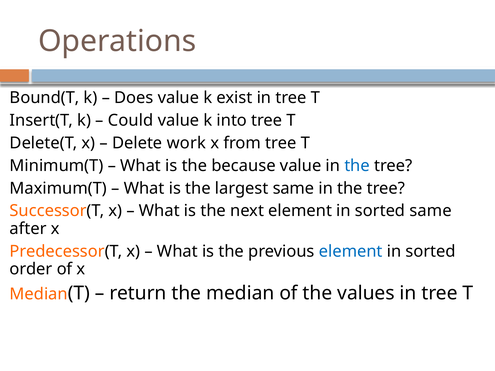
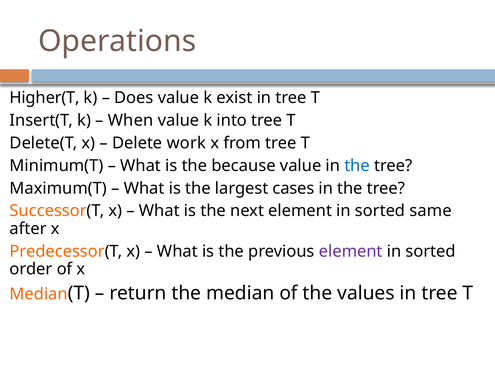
Bound(T: Bound(T -> Higher(T
Could: Could -> When
largest same: same -> cases
element at (351, 251) colour: blue -> purple
